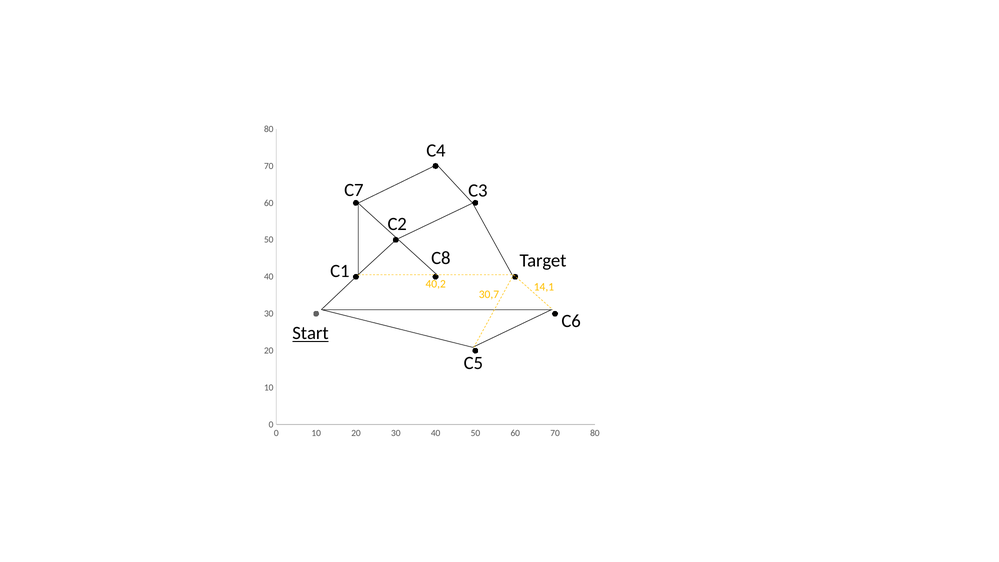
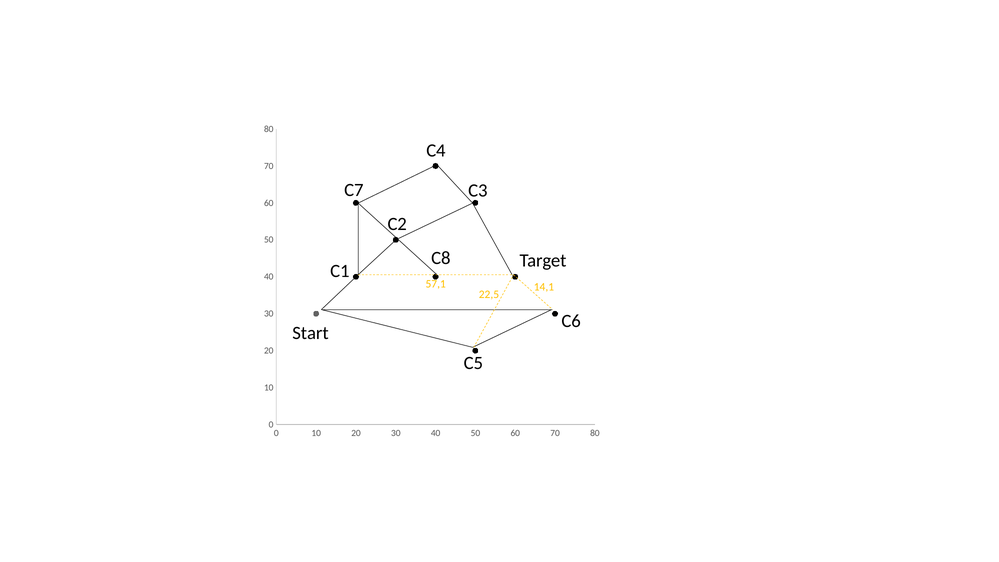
40,2: 40,2 -> 57,1
30,7: 30,7 -> 22,5
Start underline: present -> none
